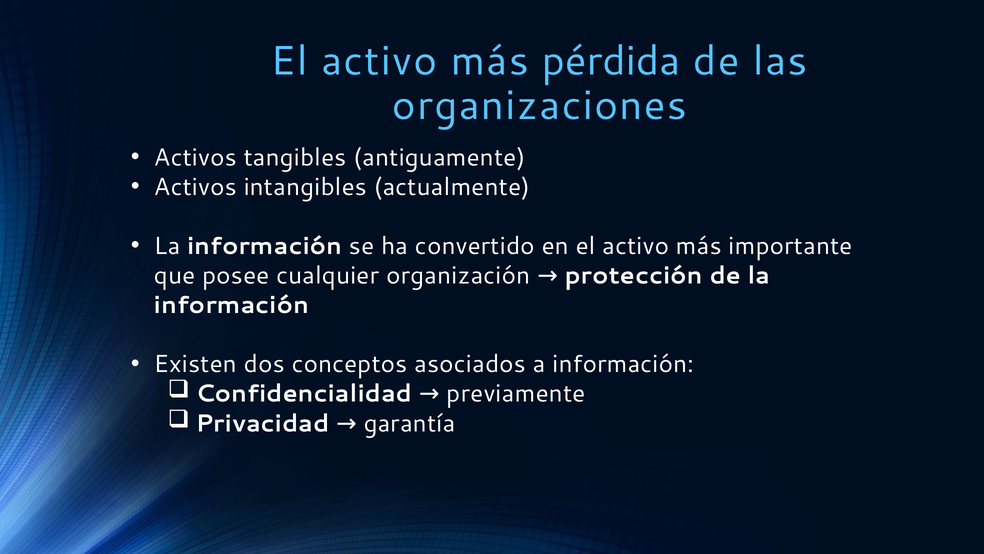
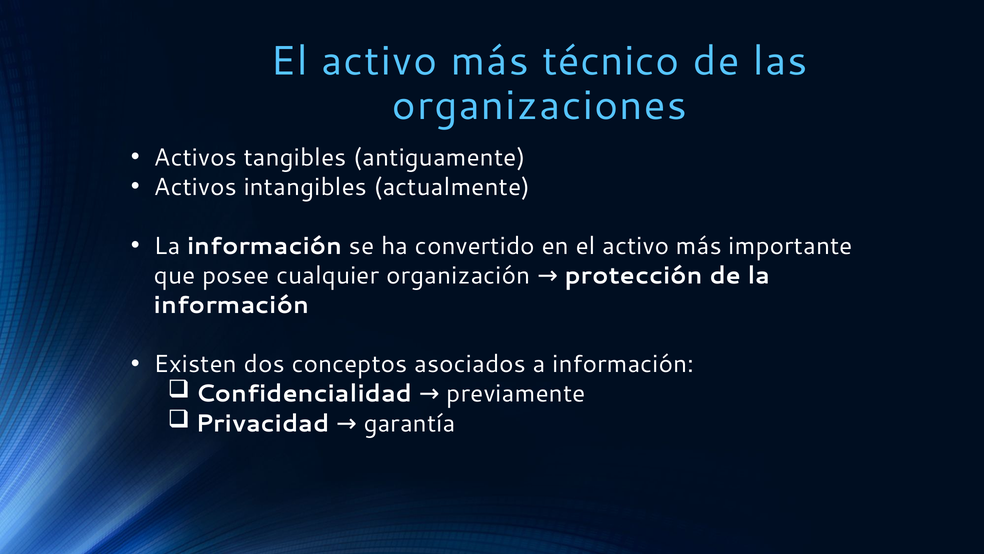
pérdida: pérdida -> técnico
